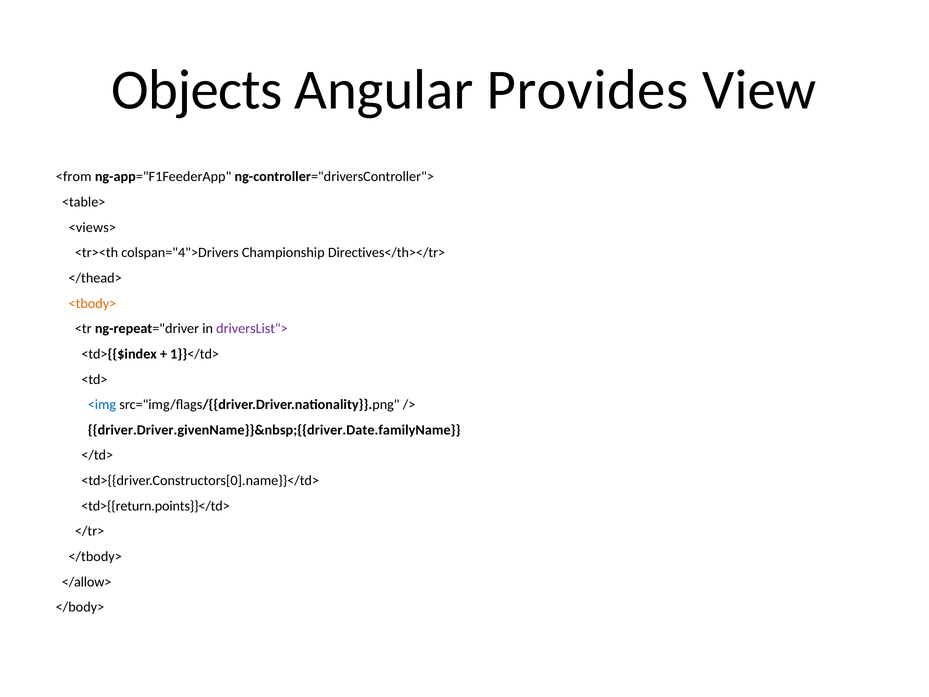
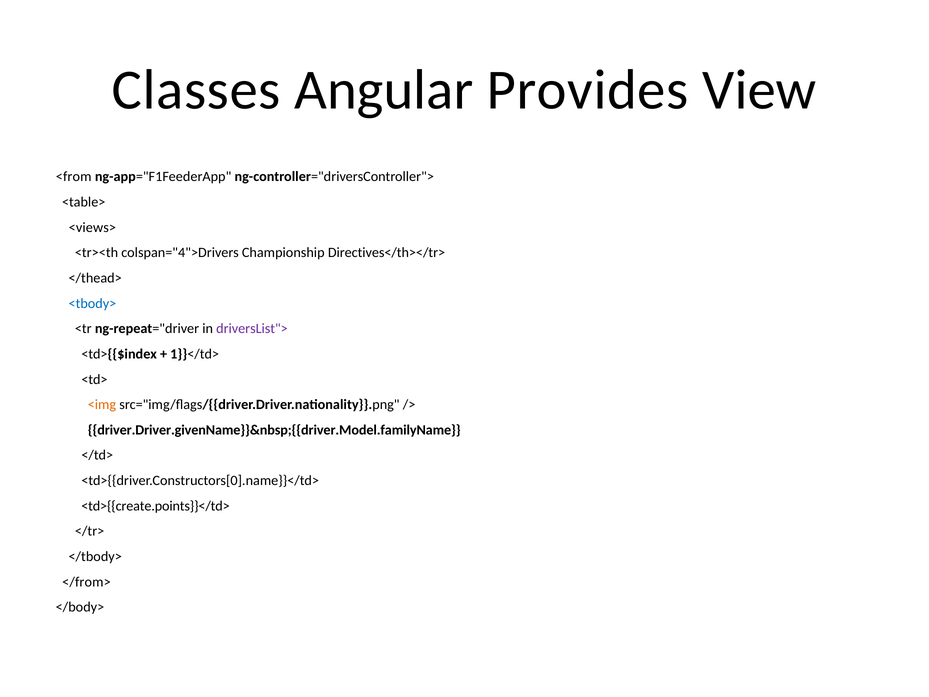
Objects: Objects -> Classes
<tbody> colour: orange -> blue
<img colour: blue -> orange
driver.Driver.givenName}}&nbsp;{{driver.Date.familyName: driver.Driver.givenName}}&nbsp;{{driver.Date.familyName -> driver.Driver.givenName}}&nbsp;{{driver.Model.familyName
<td>{{return.points}}</td>: <td>{{return.points}}</td> -> <td>{{create.points}}</td>
</allow>: </allow> -> </from>
